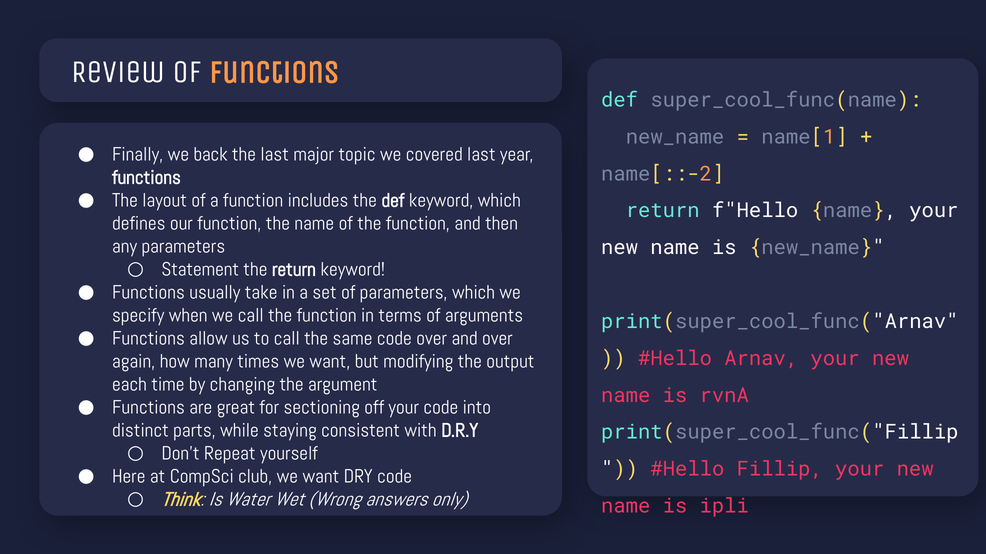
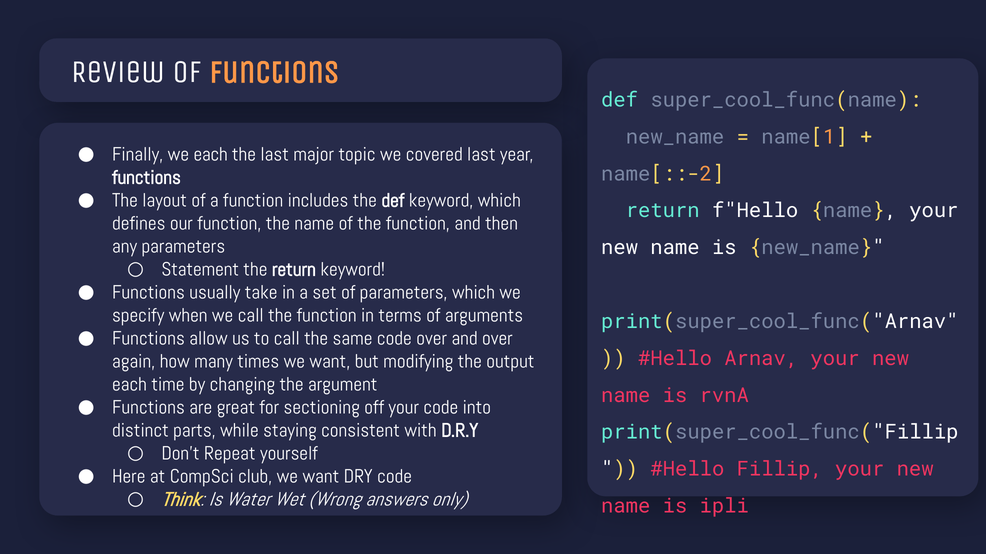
we back: back -> each
